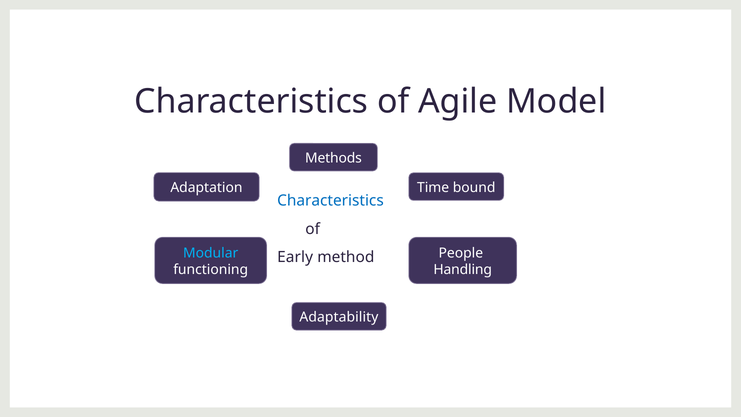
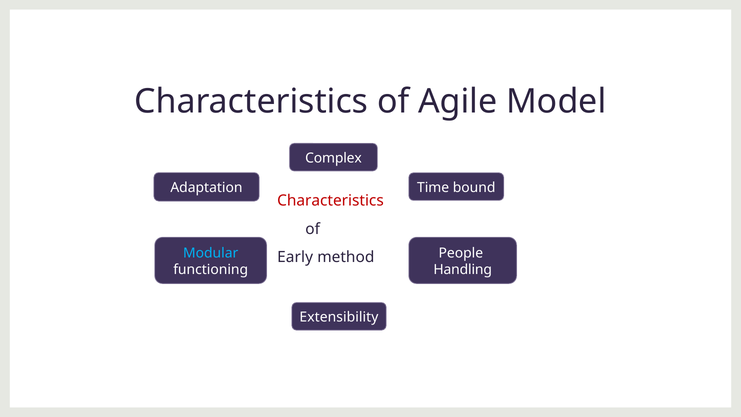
Methods: Methods -> Complex
Characteristics at (330, 201) colour: blue -> red
Adaptability: Adaptability -> Extensibility
